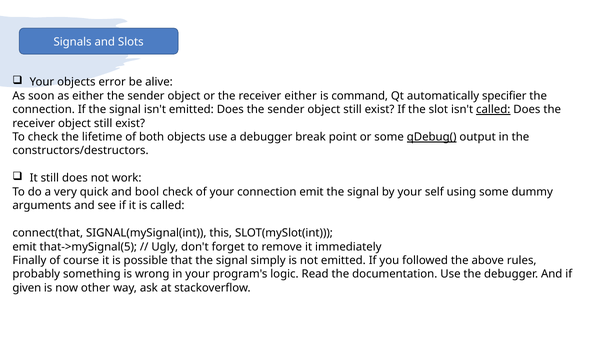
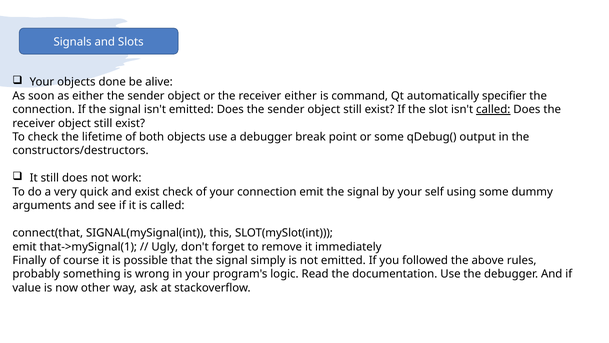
error: error -> done
qDebug( underline: present -> none
and bool: bool -> exist
that->mySignal(5: that->mySignal(5 -> that->mySignal(1
given: given -> value
